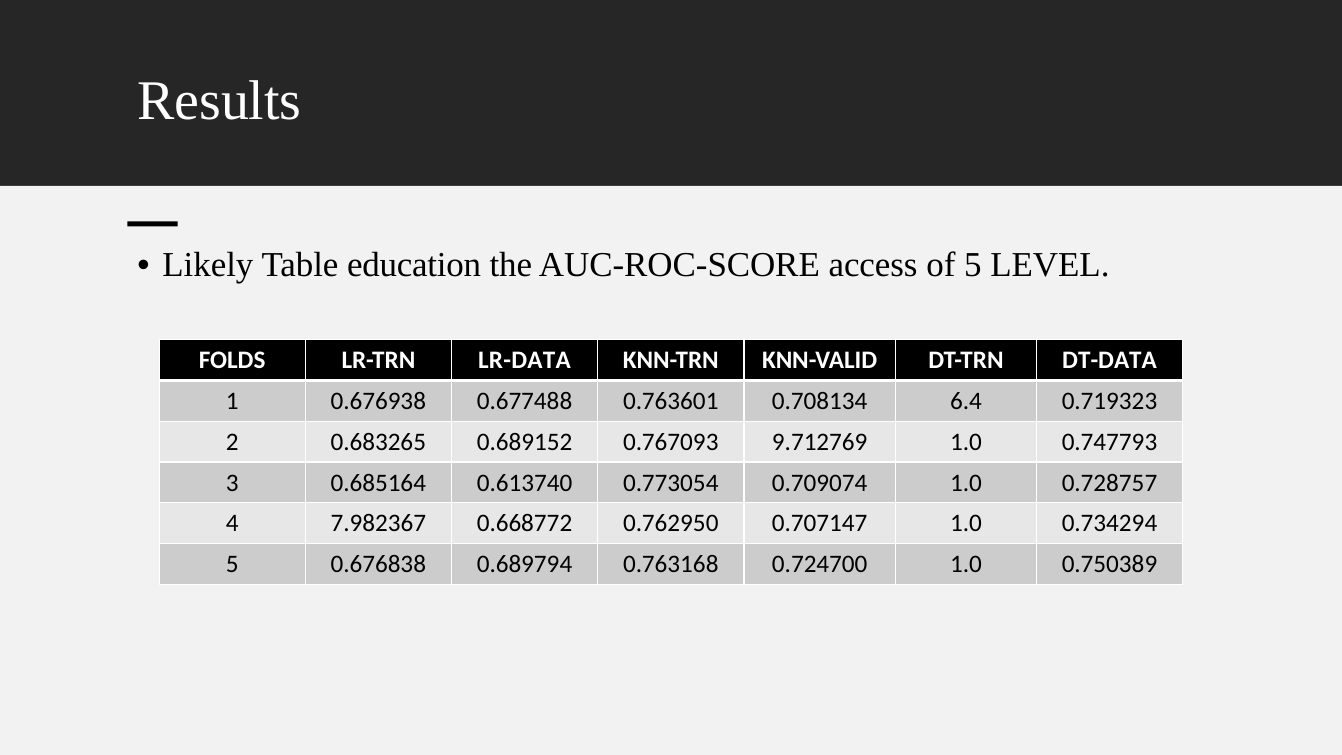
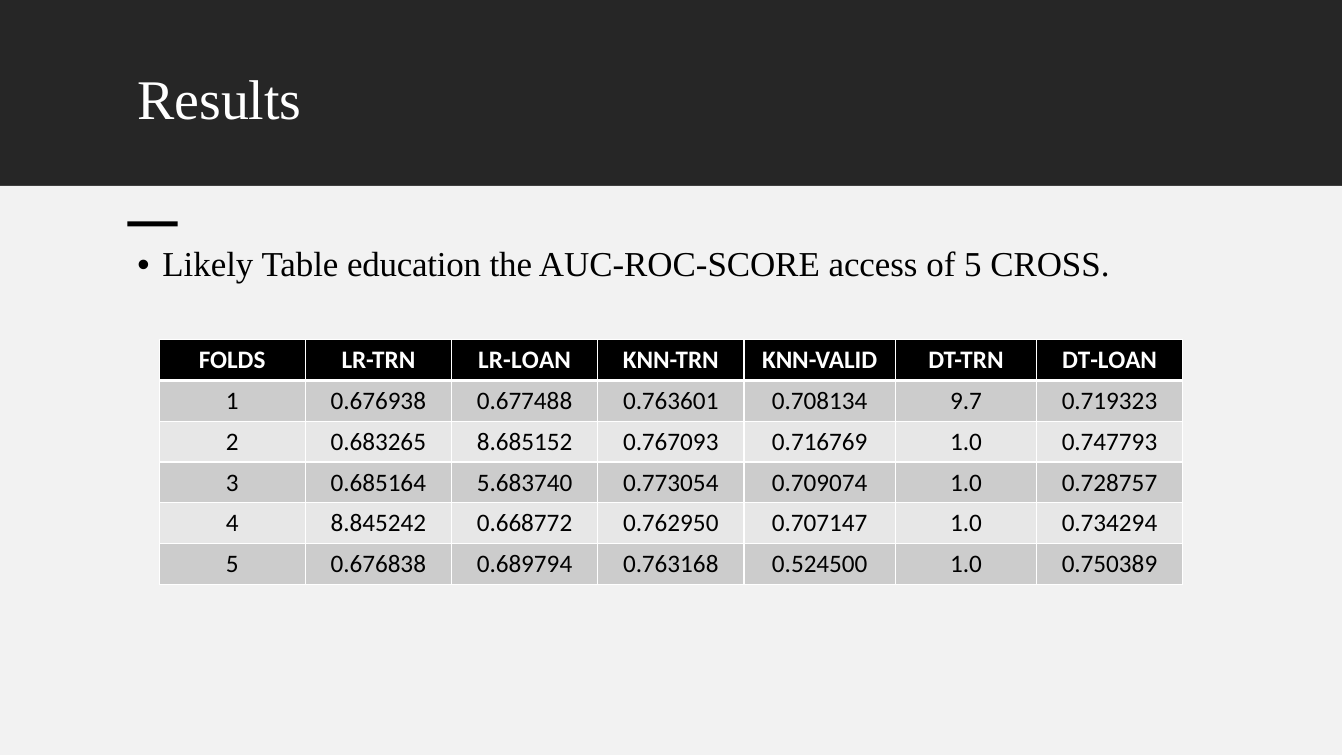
LEVEL: LEVEL -> CROSS
LR-DATA: LR-DATA -> LR-LOAN
DT-DATA: DT-DATA -> DT-LOAN
6.4: 6.4 -> 9.7
0.689152: 0.689152 -> 8.685152
9.712769: 9.712769 -> 0.716769
0.613740: 0.613740 -> 5.683740
7.982367: 7.982367 -> 8.845242
0.724700: 0.724700 -> 0.524500
